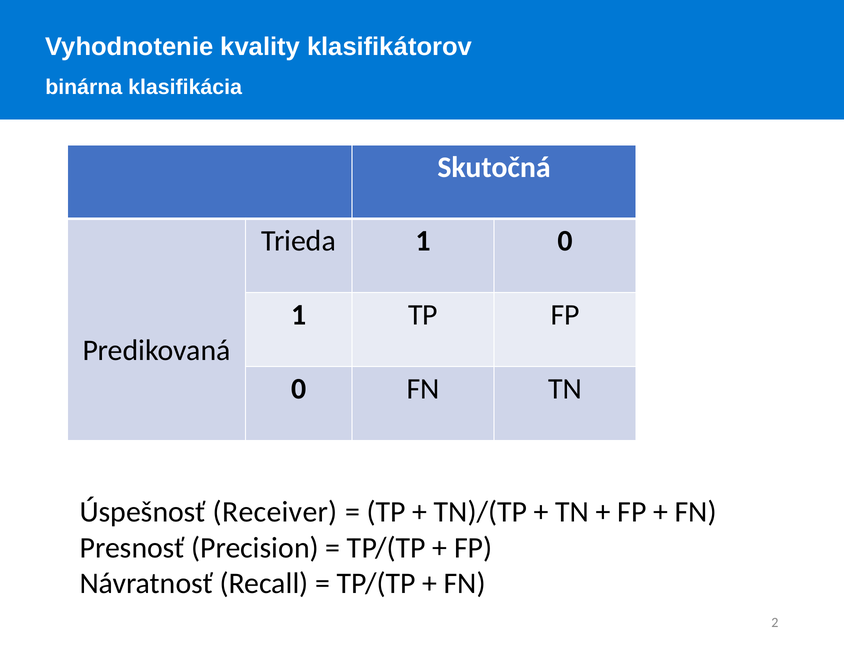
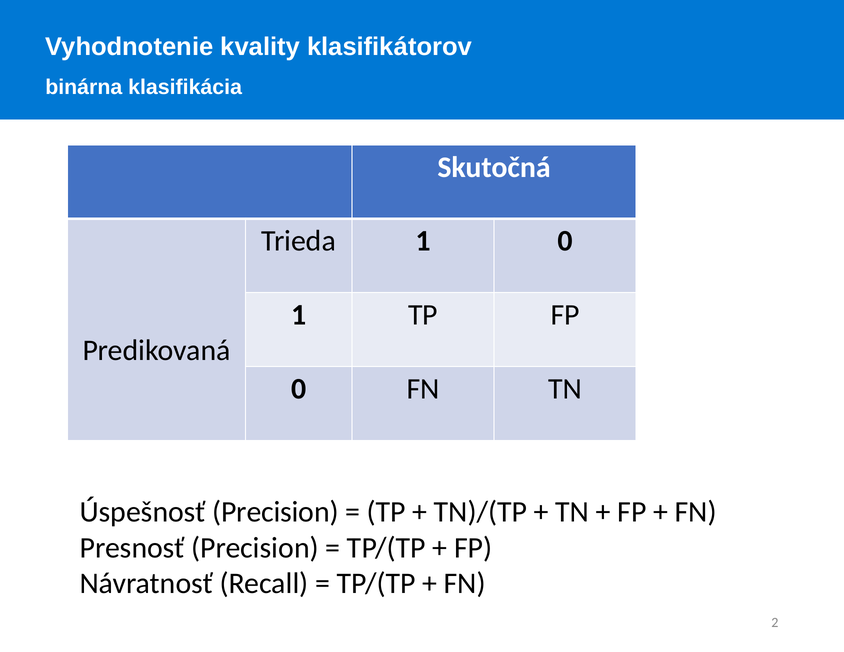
Úspešnosť Receiver: Receiver -> Precision
